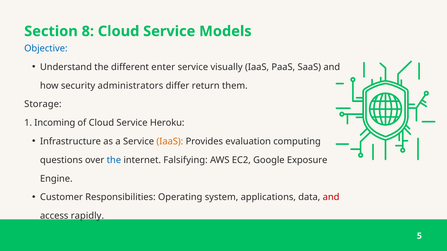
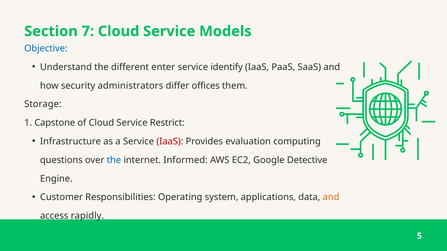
8: 8 -> 7
visually: visually -> identify
return: return -> offices
Incoming: Incoming -> Capstone
Heroku: Heroku -> Restrict
IaaS at (170, 142) colour: orange -> red
Falsifying: Falsifying -> Informed
Exposure: Exposure -> Detective
and at (331, 198) colour: red -> orange
